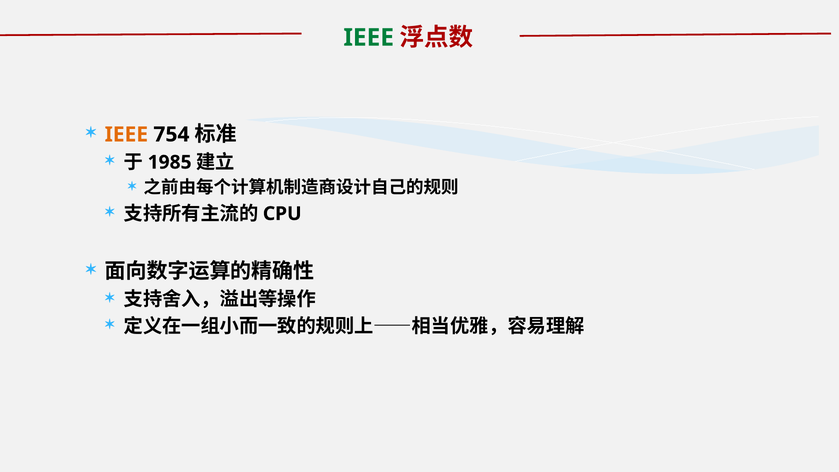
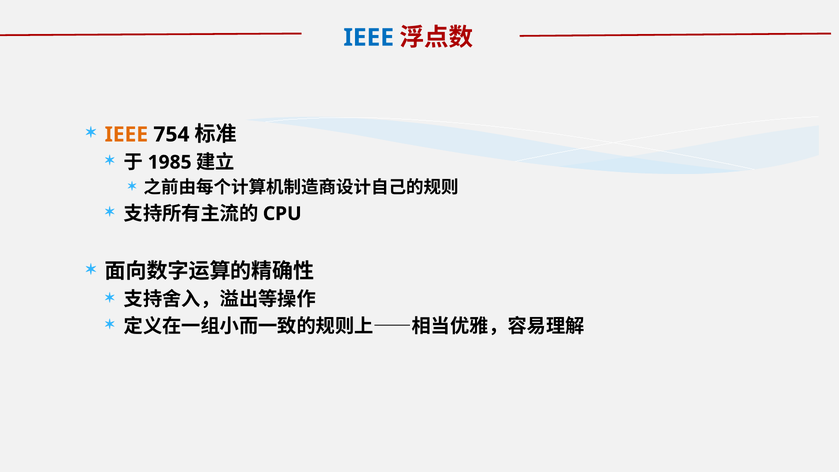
IEEE at (369, 38) colour: green -> blue
